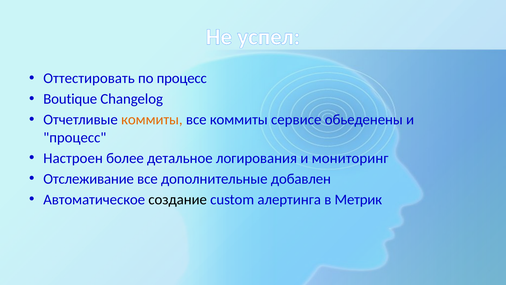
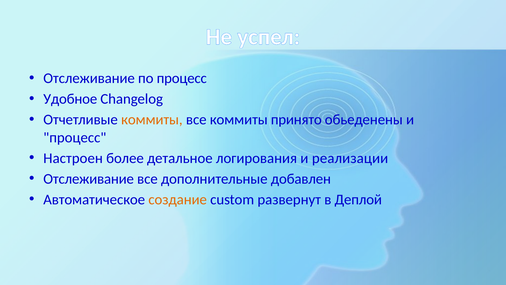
Оттестировать at (89, 78): Оттестировать -> Отслеживание
Boutique: Boutique -> Удобное
сервисе: сервисе -> принято
мониторинг: мониторинг -> реализации
создание colour: black -> orange
алертинга: алертинга -> развернут
Метрик: Метрик -> Деплой
